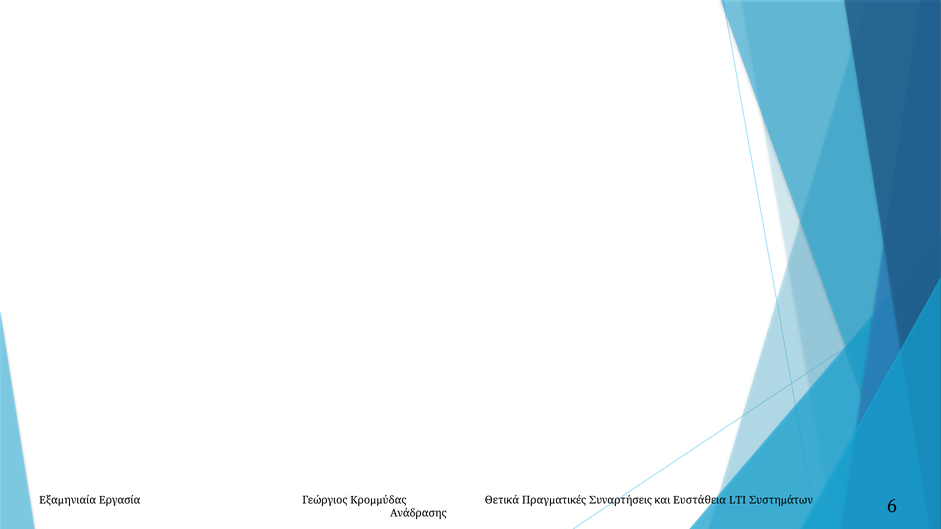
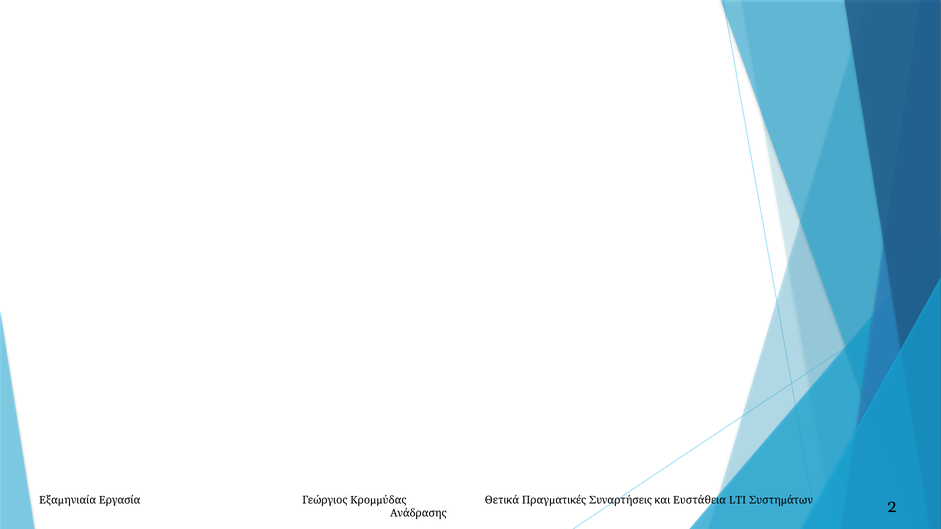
6: 6 -> 2
